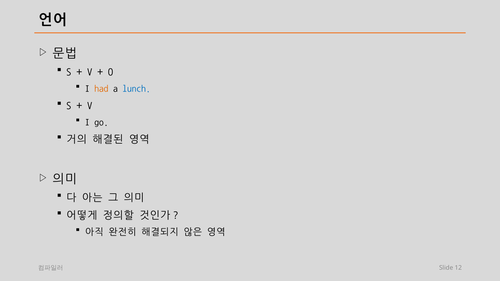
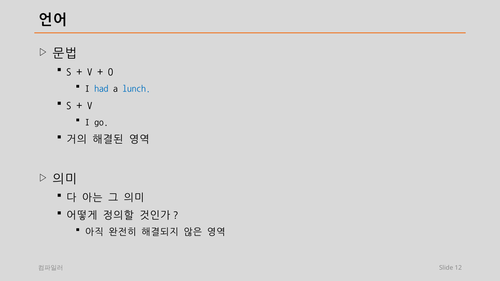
had colour: orange -> blue
